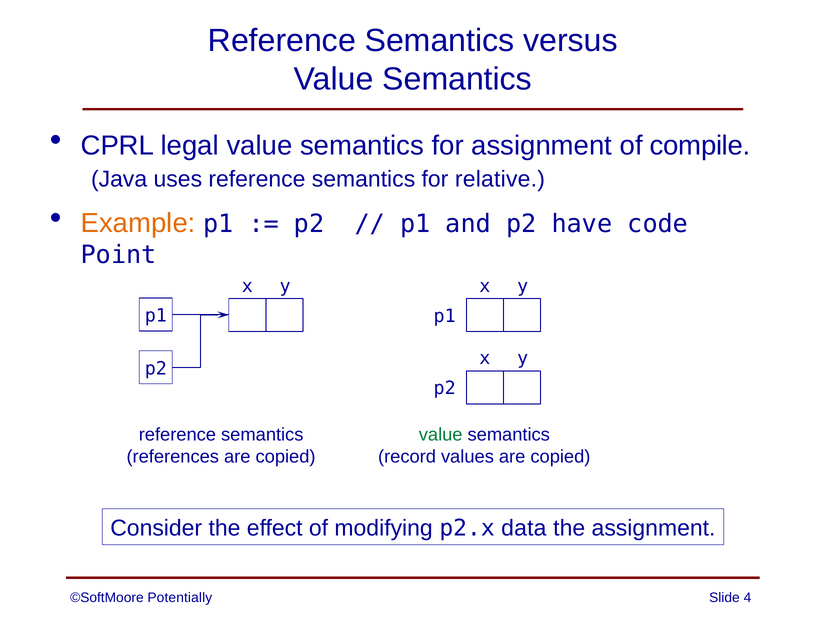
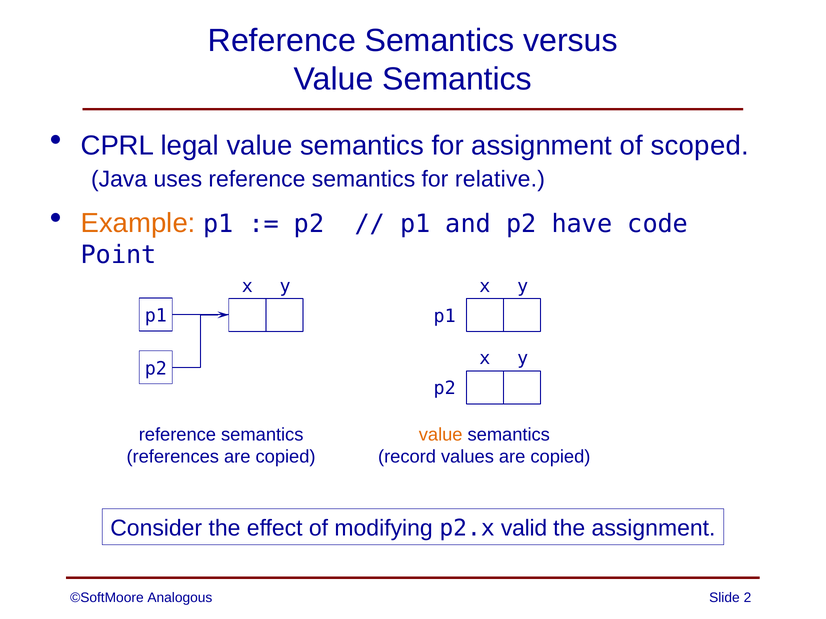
compile: compile -> scoped
value at (441, 435) colour: green -> orange
data: data -> valid
Potentially: Potentially -> Analogous
4: 4 -> 2
